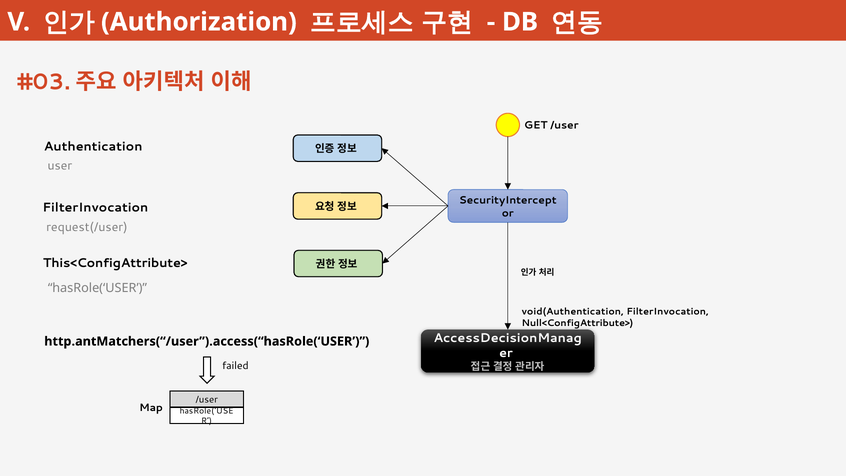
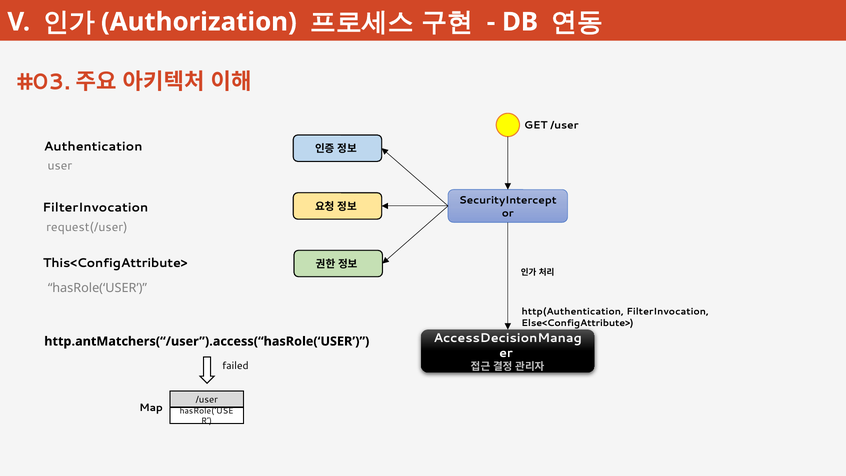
void(Authentication: void(Authentication -> http(Authentication
Null<ConfigAttribute>: Null<ConfigAttribute> -> Else<ConfigAttribute>
